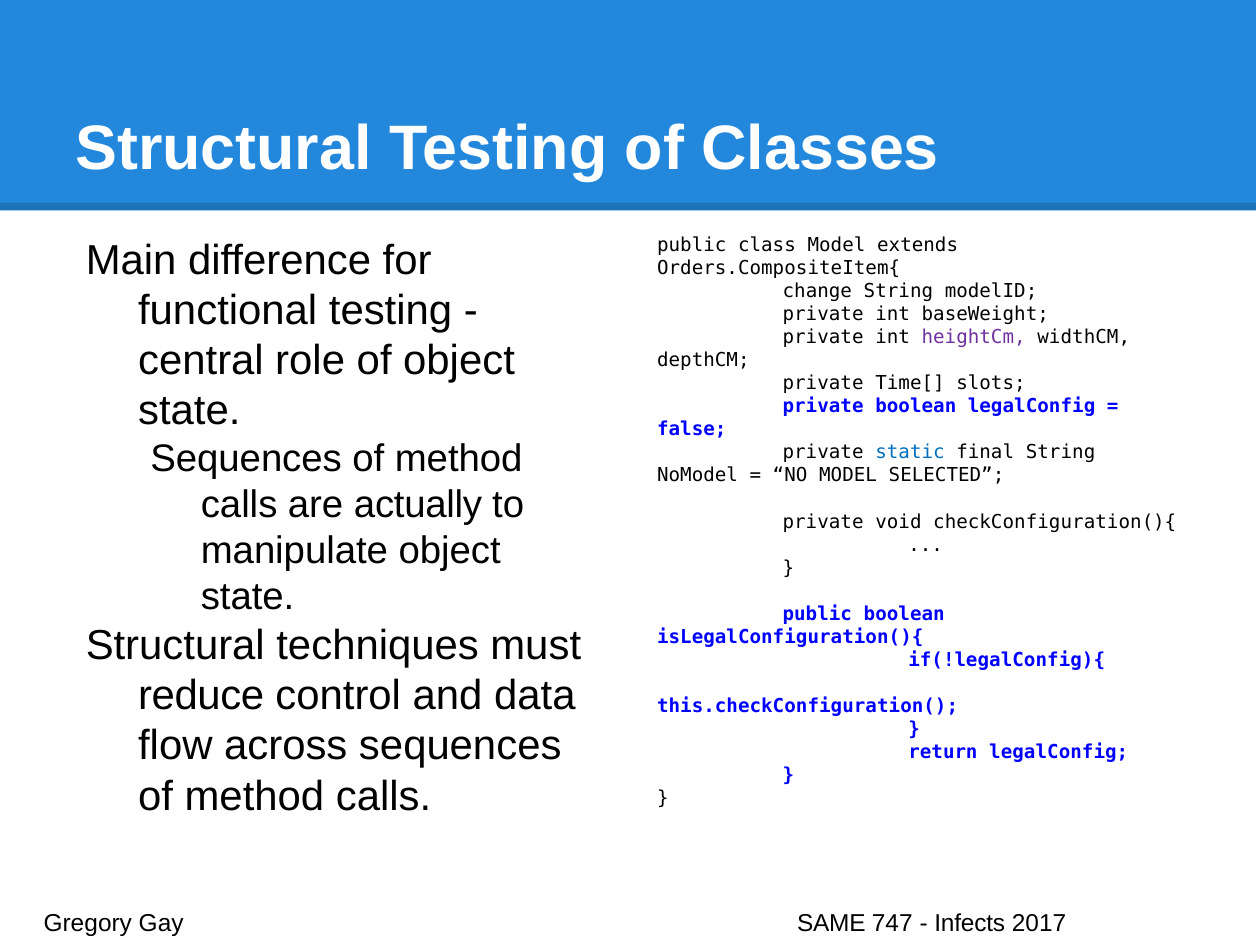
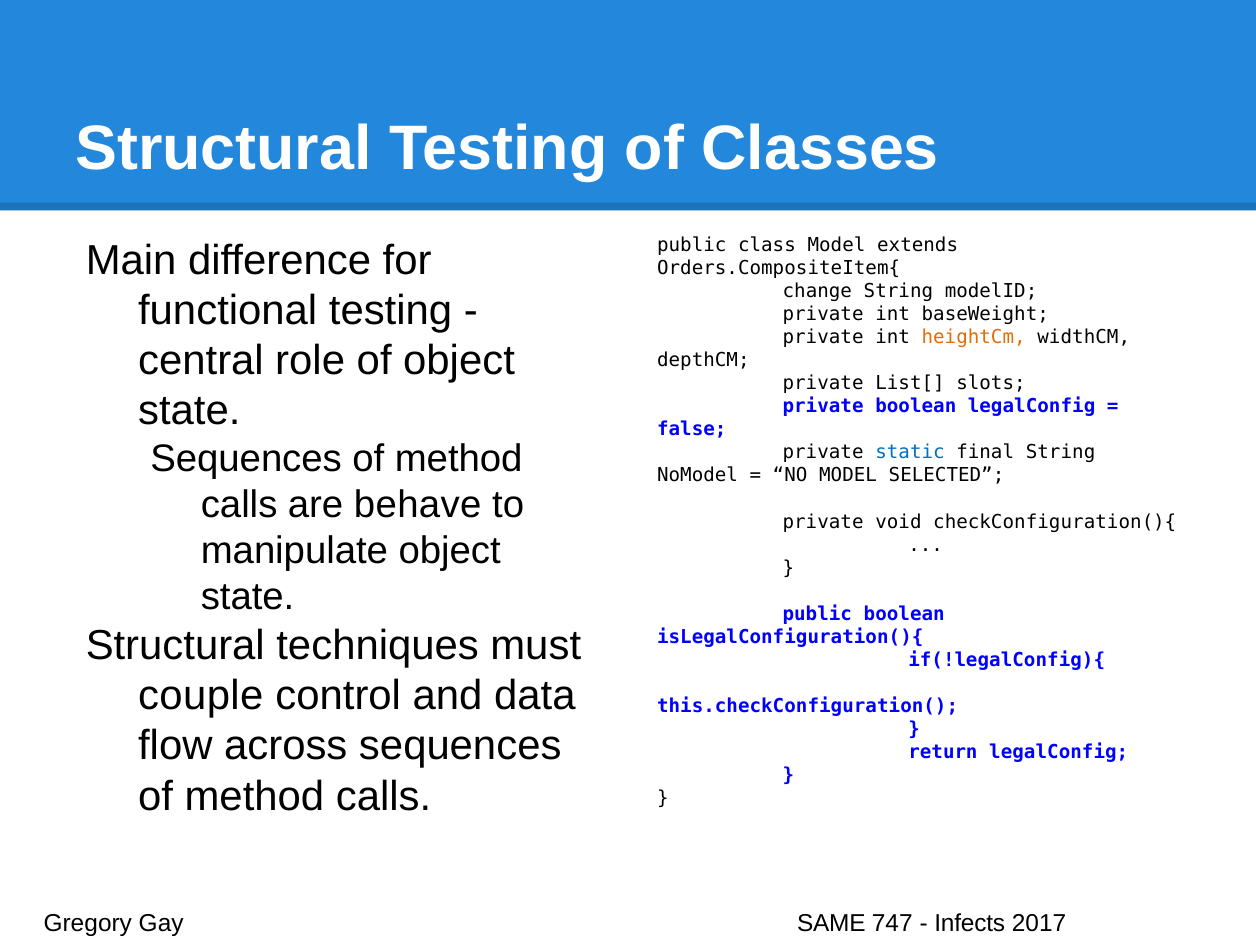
heightCm colour: purple -> orange
Time[: Time[ -> List[
actually: actually -> behave
reduce: reduce -> couple
